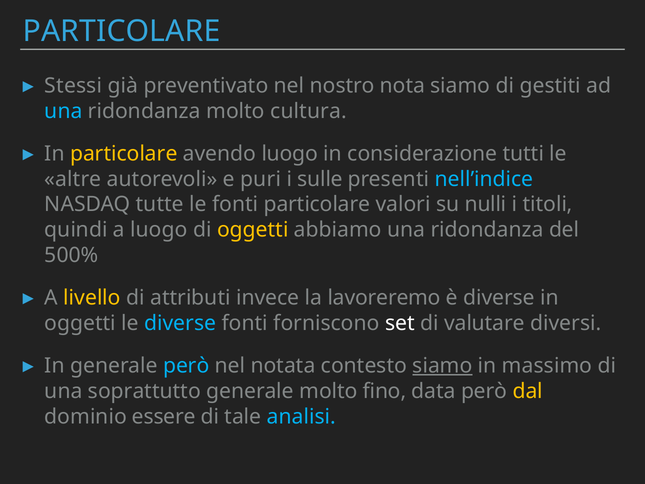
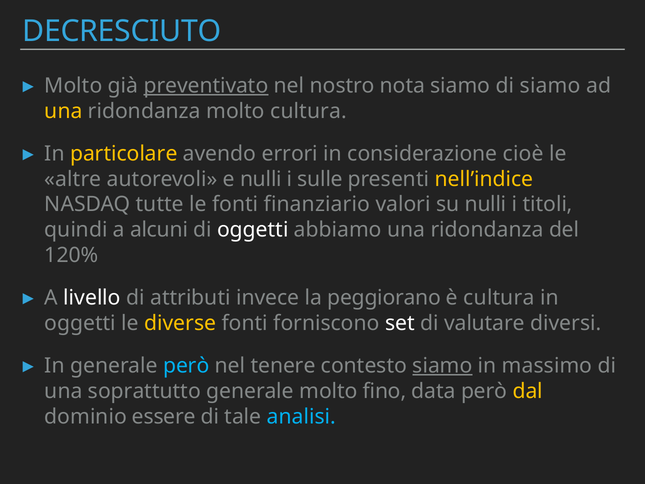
PARTICOLARE at (122, 31): PARTICOLARE -> DECRESCIUTO
Stessi at (73, 86): Stessi -> Molto
preventivato underline: none -> present
di gestiti: gestiti -> siamo
una at (64, 111) colour: light blue -> yellow
avendo luogo: luogo -> errori
tutti: tutti -> cioè
e puri: puri -> nulli
nell’indice colour: light blue -> yellow
fonti particolare: particolare -> finanziario
a luogo: luogo -> alcuni
oggetti at (253, 230) colour: yellow -> white
500%: 500% -> 120%
livello colour: yellow -> white
lavoreremo: lavoreremo -> peggiorano
è diverse: diverse -> cultura
diverse at (180, 323) colour: light blue -> yellow
notata: notata -> tenere
